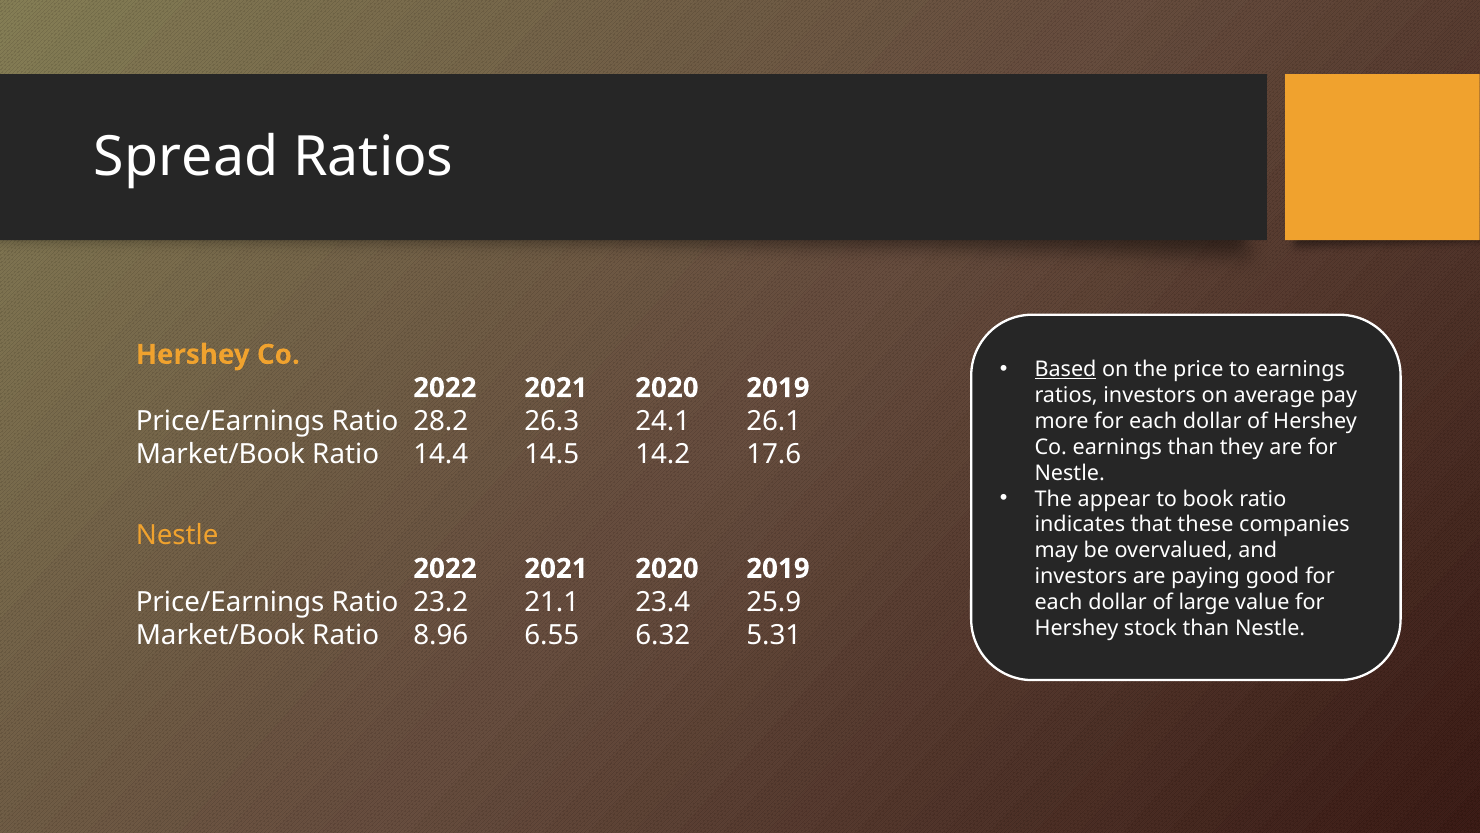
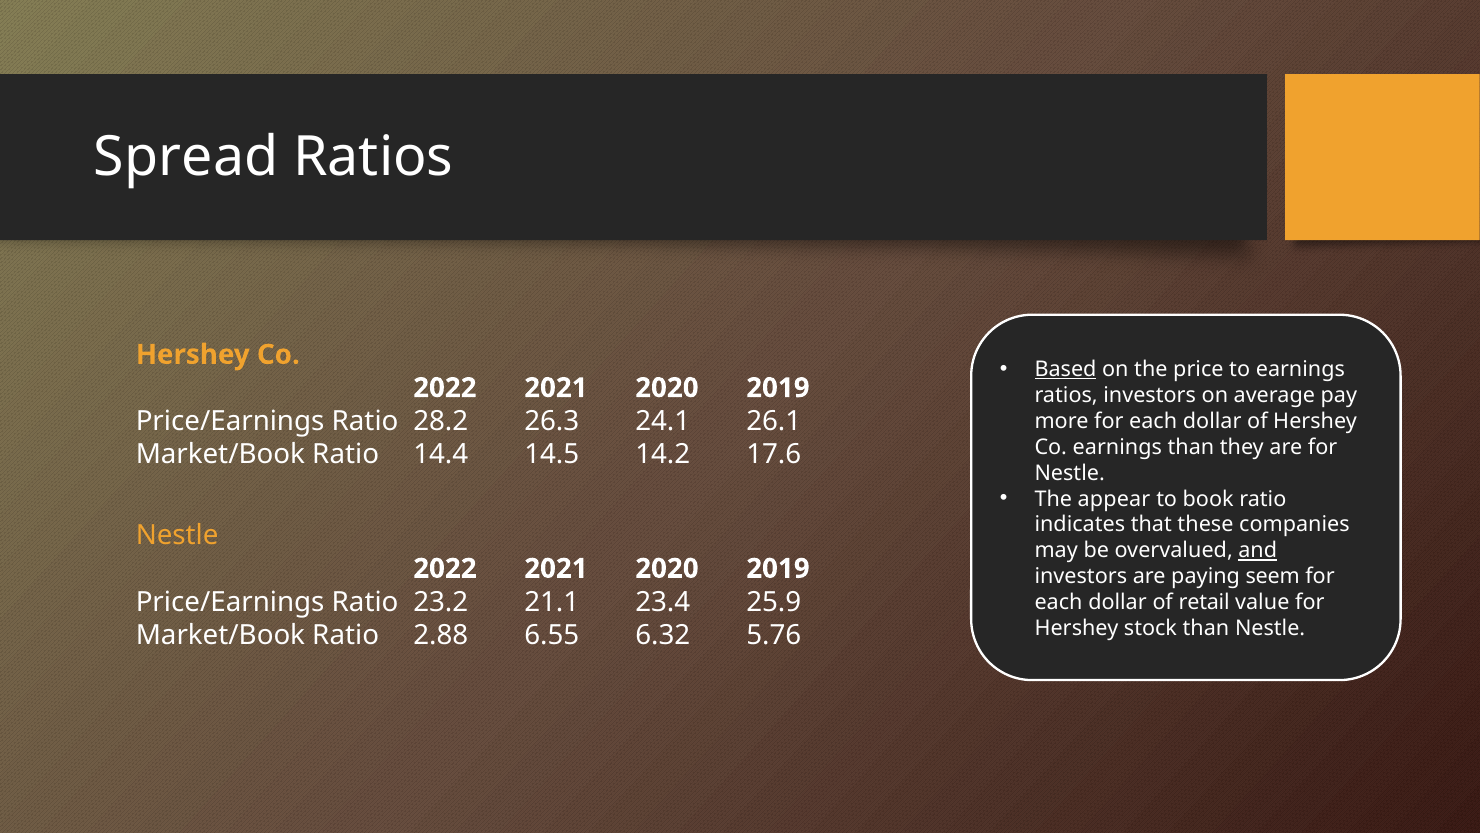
and underline: none -> present
good: good -> seem
large: large -> retail
8.96: 8.96 -> 2.88
5.31: 5.31 -> 5.76
